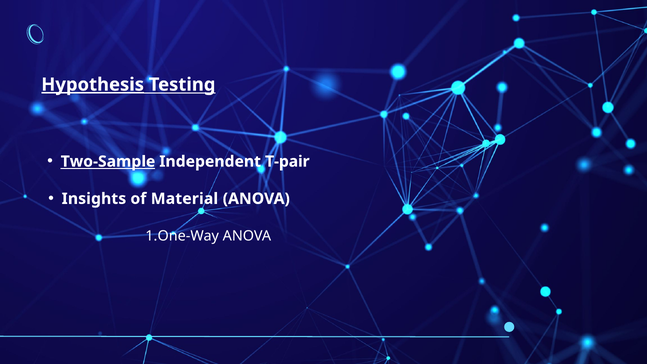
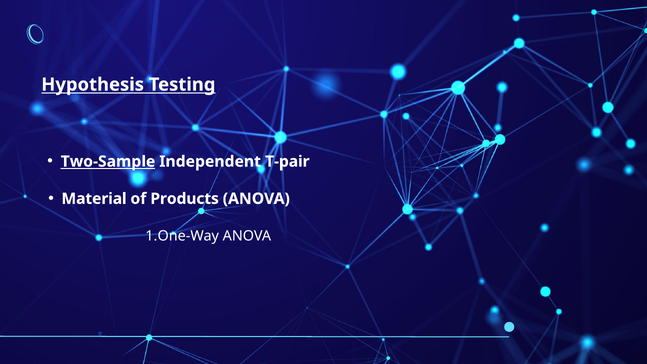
Hypothesis underline: present -> none
Insights: Insights -> Material
Material: Material -> Products
